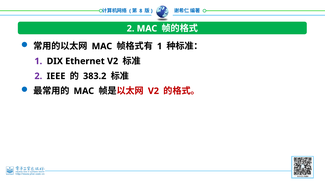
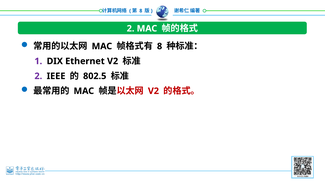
1 at (160, 46): 1 -> 8
383.2: 383.2 -> 802.5
